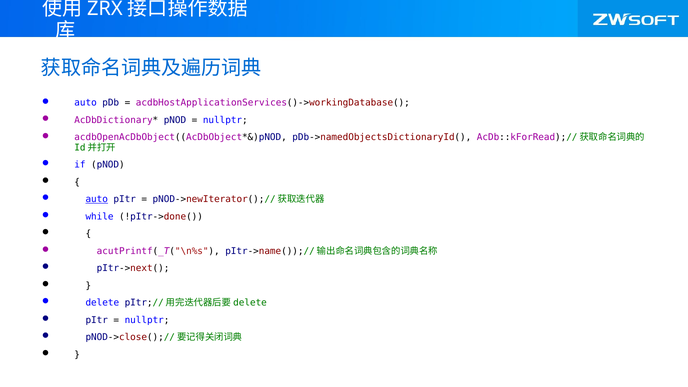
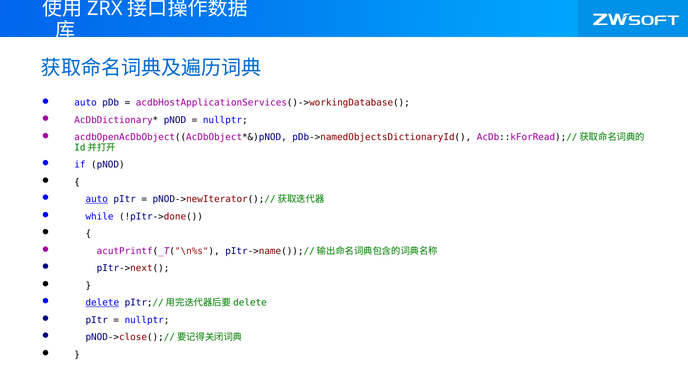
delete underline: none -> present
